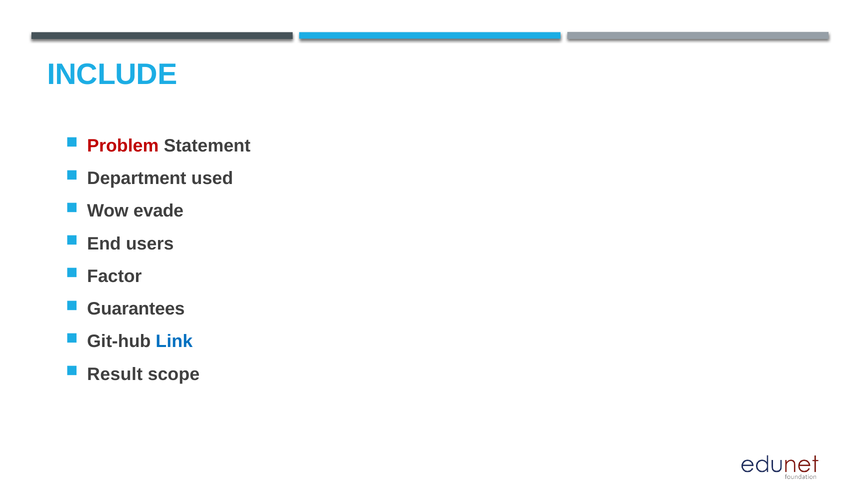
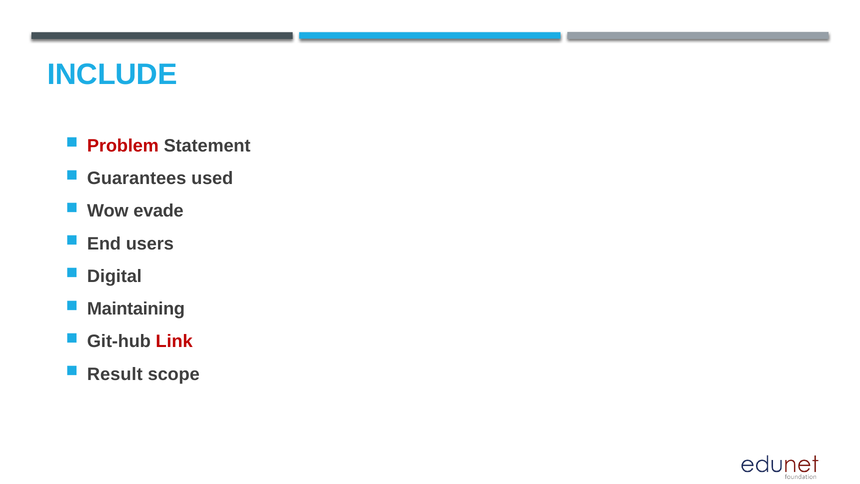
Department: Department -> Guarantees
Factor: Factor -> Digital
Guarantees: Guarantees -> Maintaining
Link colour: blue -> red
